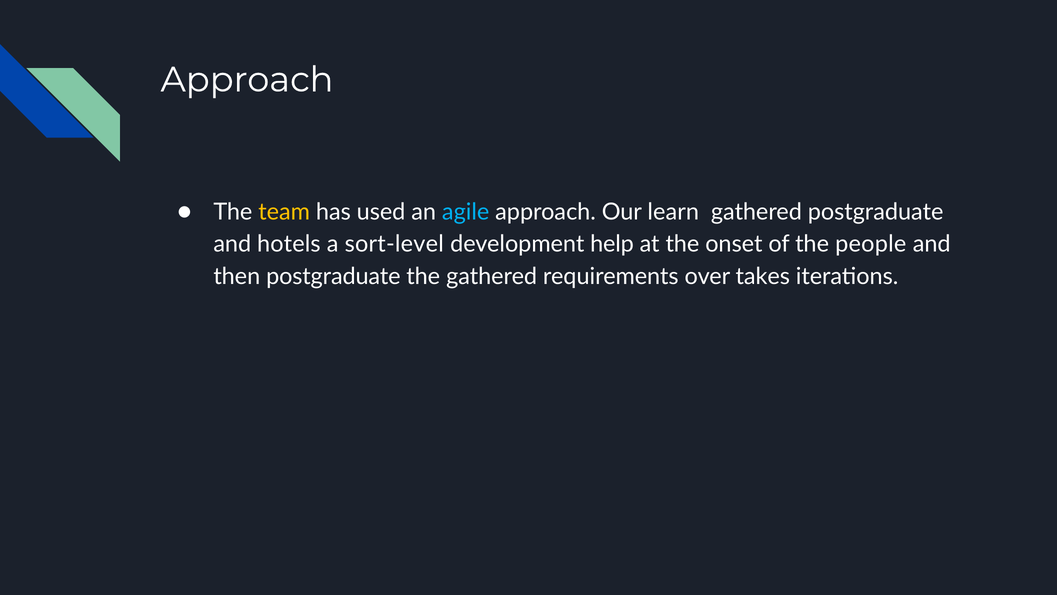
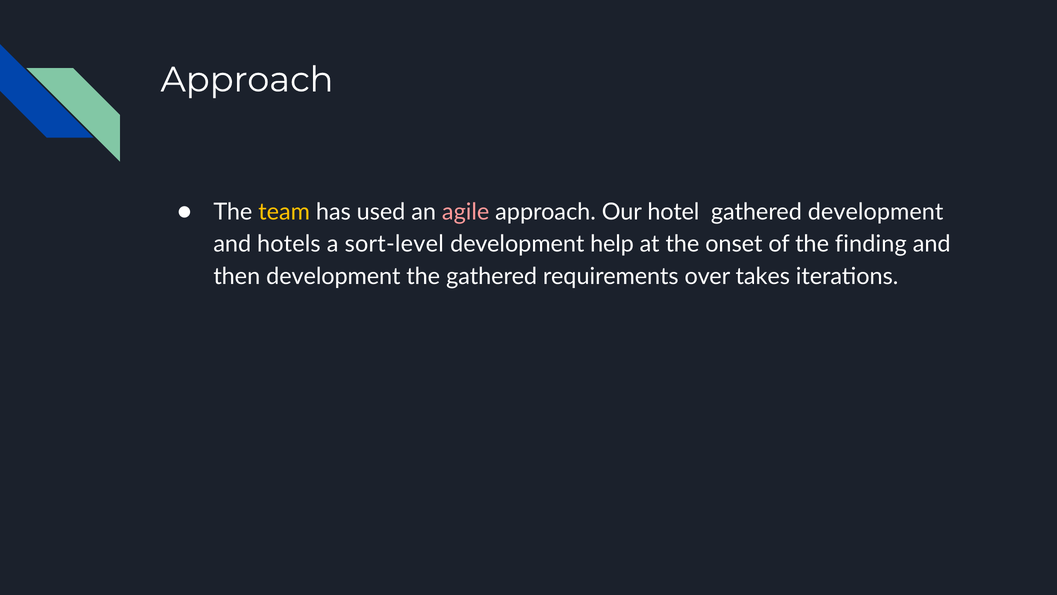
agile colour: light blue -> pink
learn: learn -> hotel
gathered postgraduate: postgraduate -> development
people: people -> finding
then postgraduate: postgraduate -> development
